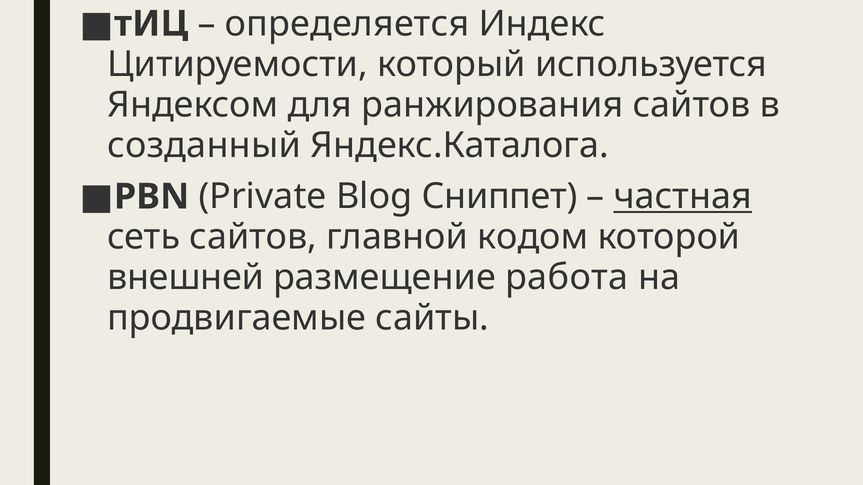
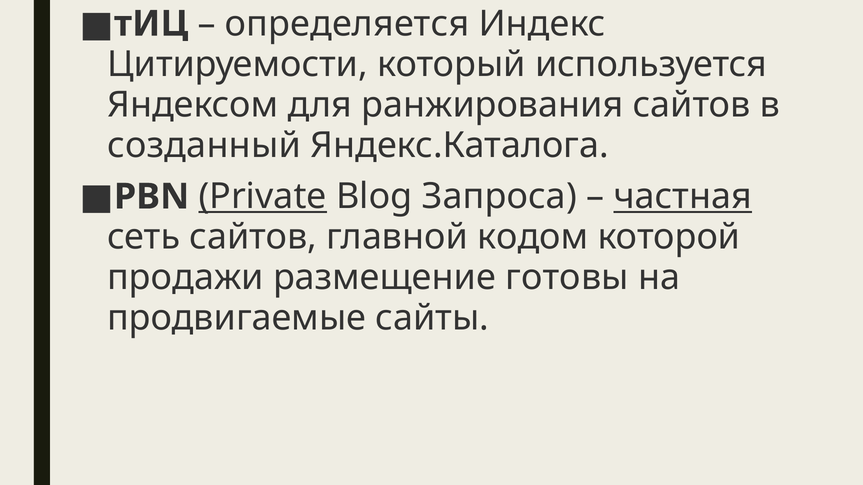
Private underline: none -> present
Сниппет: Сниппет -> Запроса
внешней: внешней -> продажи
работа: работа -> готовы
